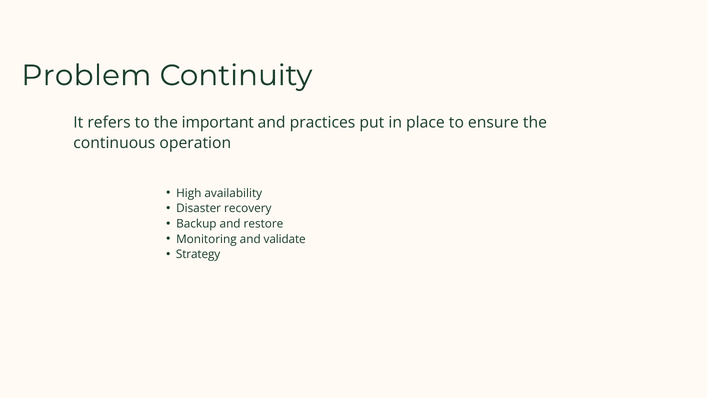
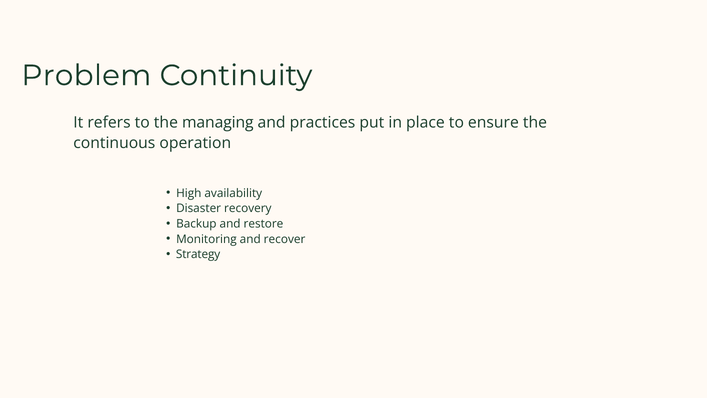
important: important -> managing
validate: validate -> recover
